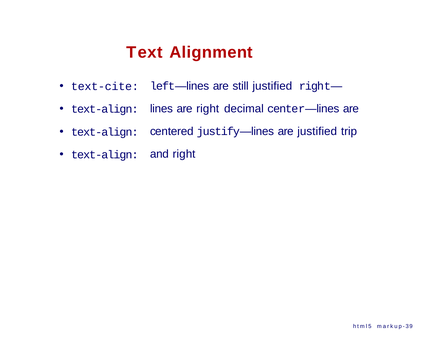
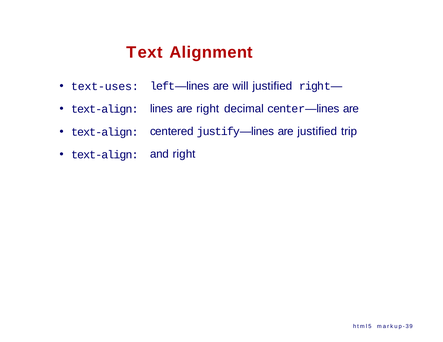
text-cite: text-cite -> text-uses
still: still -> will
